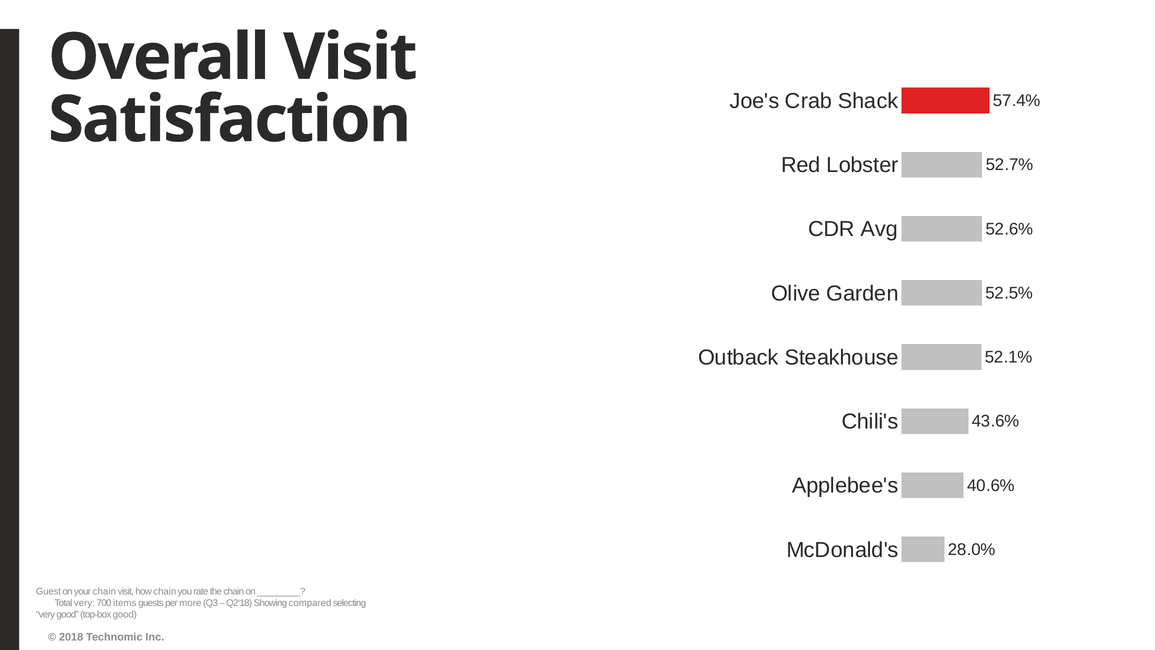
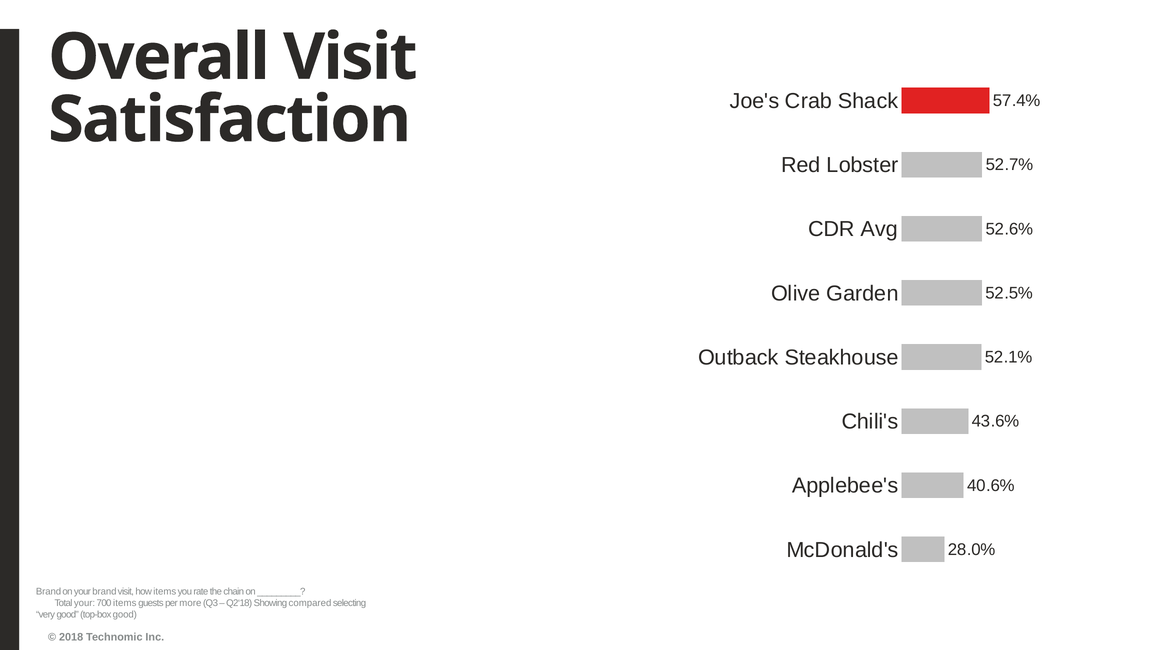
Guest at (49, 591): Guest -> Brand
your chain: chain -> brand
how chain: chain -> items
Total very: very -> your
